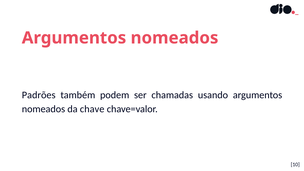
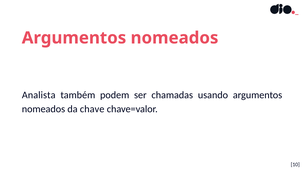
Padrões: Padrões -> Analista
